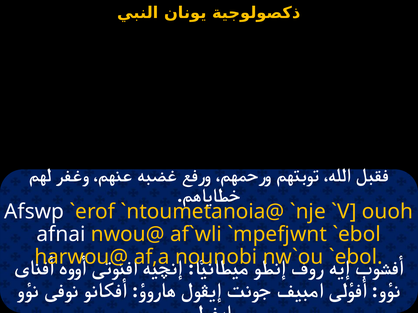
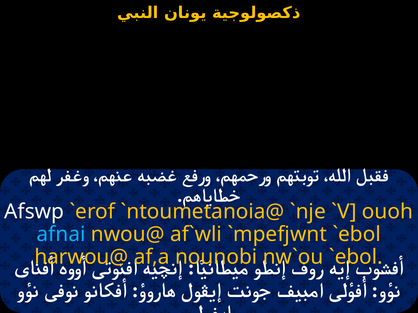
afnai colour: white -> light blue
